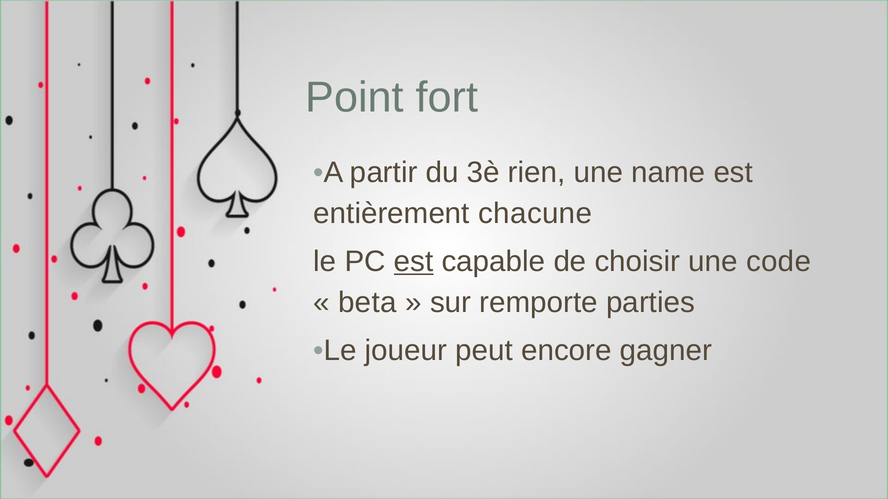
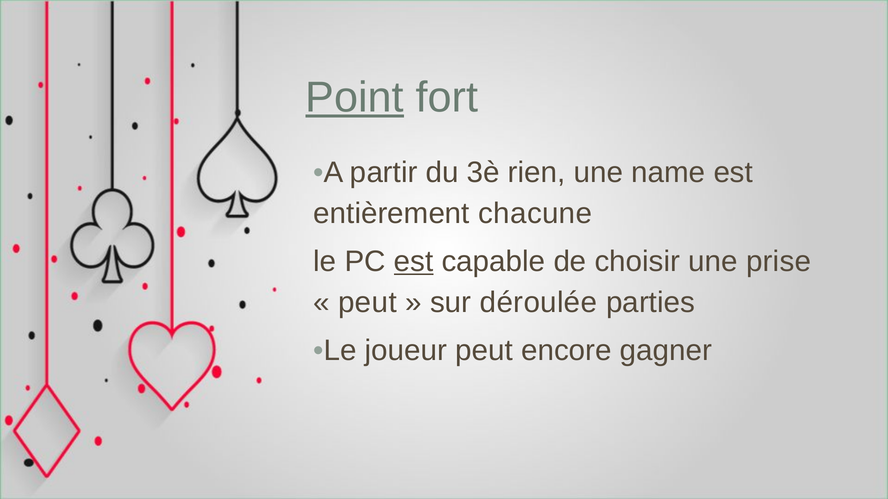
Point underline: none -> present
code: code -> prise
beta at (367, 303): beta -> peut
remporte: remporte -> déroulée
